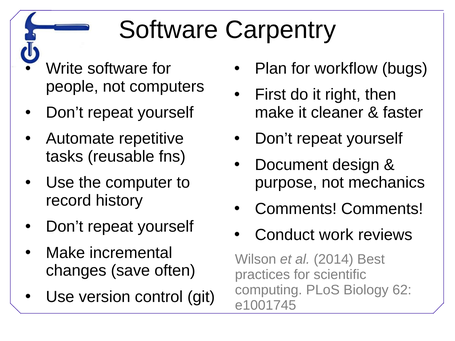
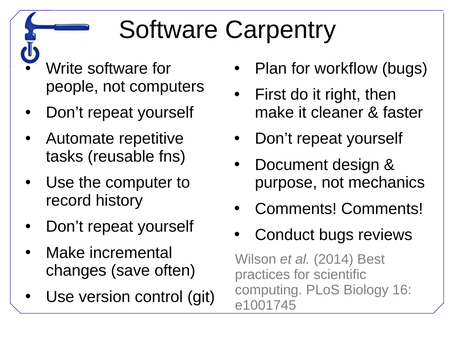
Conduct work: work -> bugs
62: 62 -> 16
